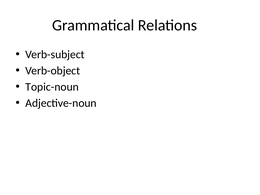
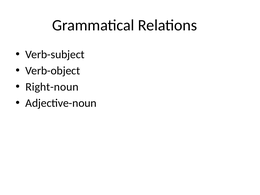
Topic-noun: Topic-noun -> Right-noun
